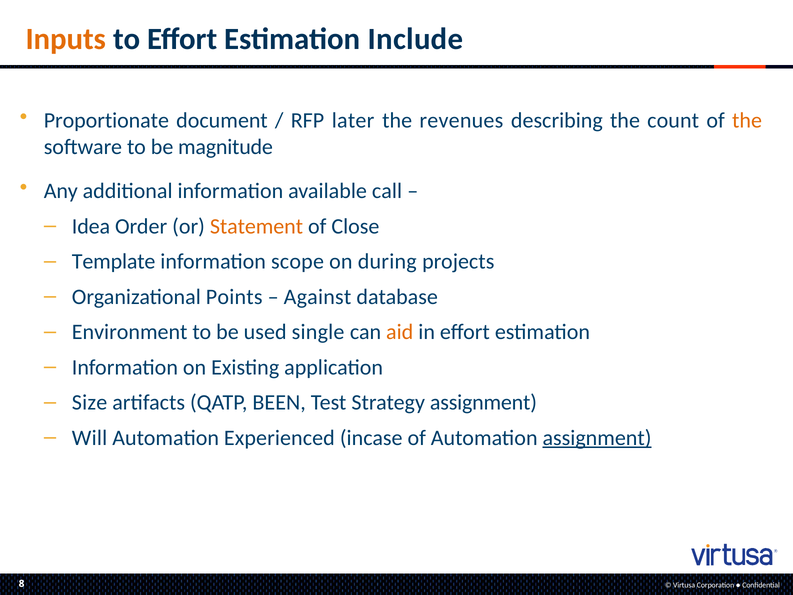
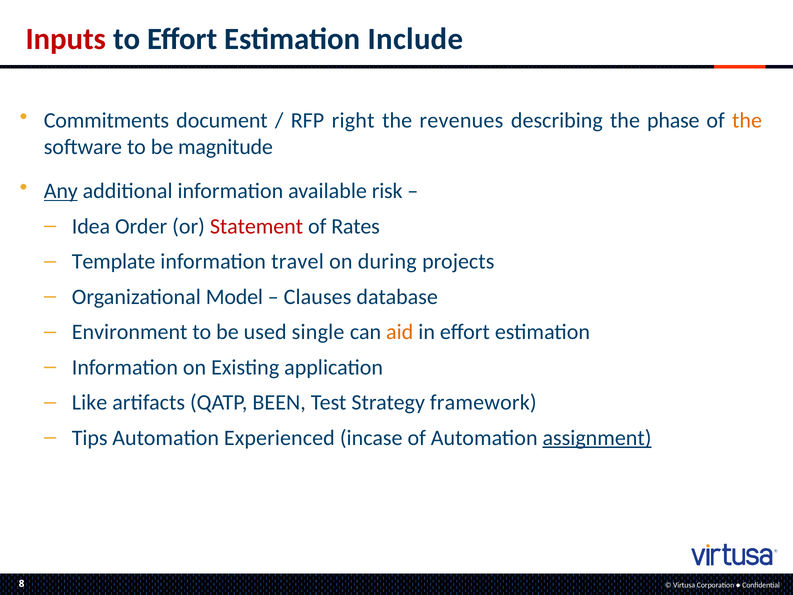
Inputs colour: orange -> red
Proportionate: Proportionate -> Commitments
later: later -> right
count: count -> phase
Any underline: none -> present
call: call -> risk
Statement colour: orange -> red
Close: Close -> Rates
scope: scope -> travel
Points: Points -> Model
Against: Against -> Clauses
Size: Size -> Like
Strategy assignment: assignment -> framework
Will: Will -> Tips
